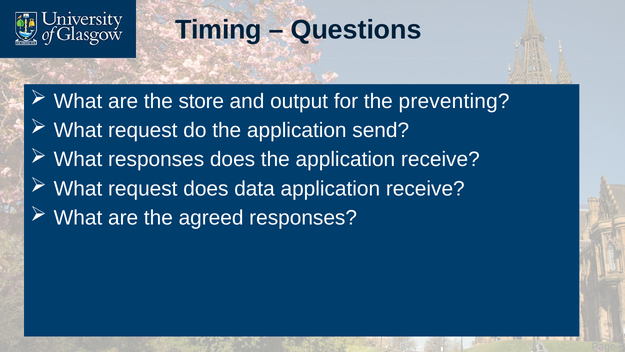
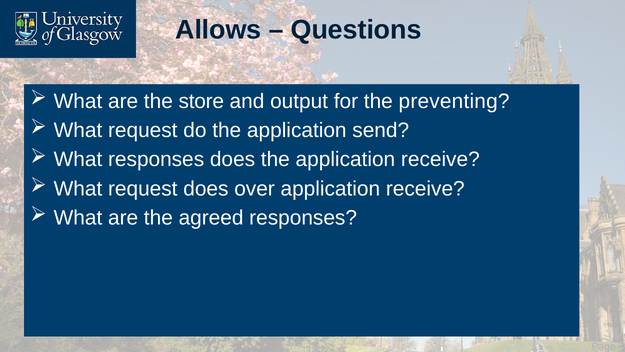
Timing: Timing -> Allows
data: data -> over
